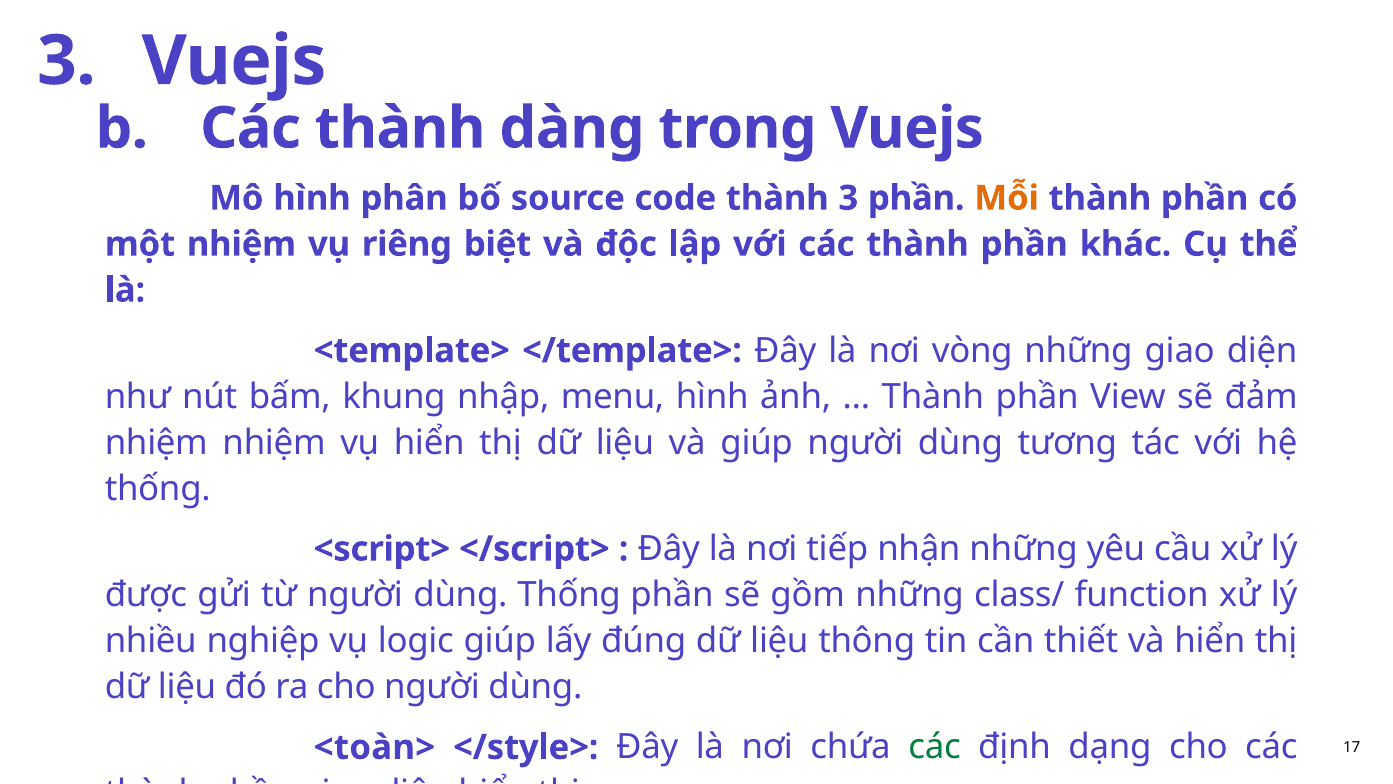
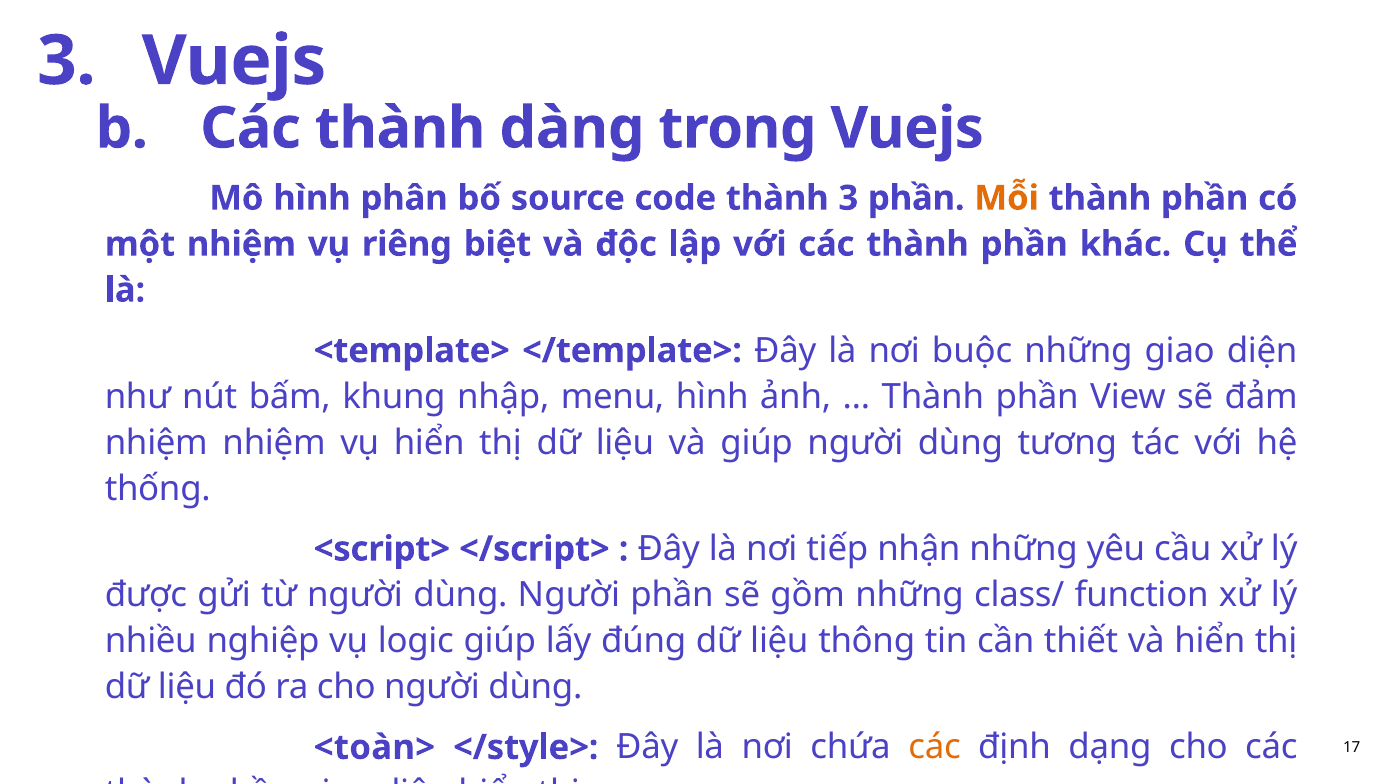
vòng: vòng -> buộc
dùng Thống: Thống -> Người
các at (935, 747) colour: green -> orange
